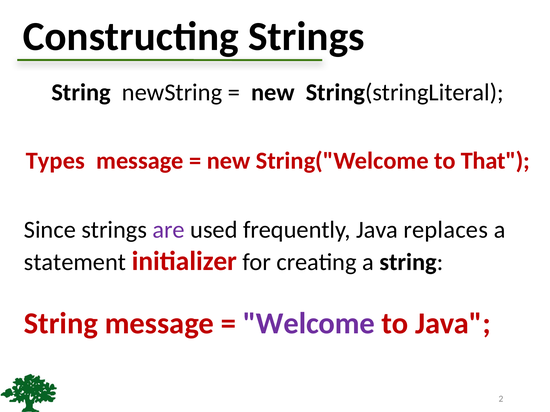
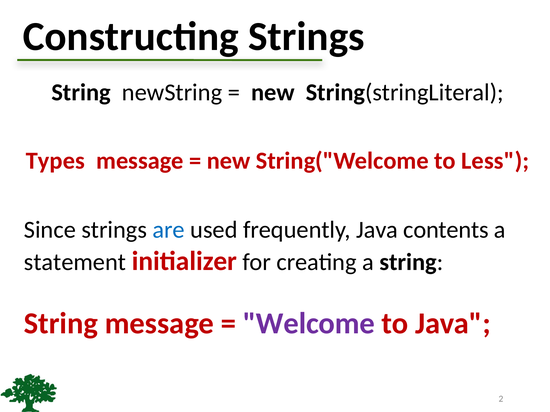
That: That -> Less
are colour: purple -> blue
replaces: replaces -> contents
